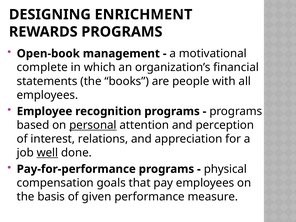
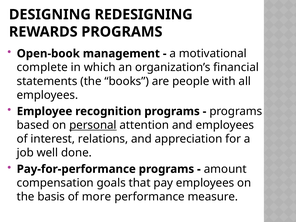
ENRICHMENT: ENRICHMENT -> REDESIGNING
and perception: perception -> employees
well underline: present -> none
physical: physical -> amount
given: given -> more
